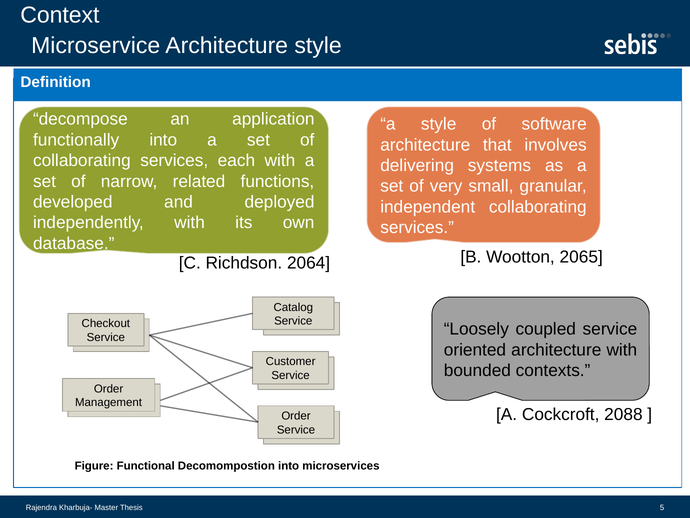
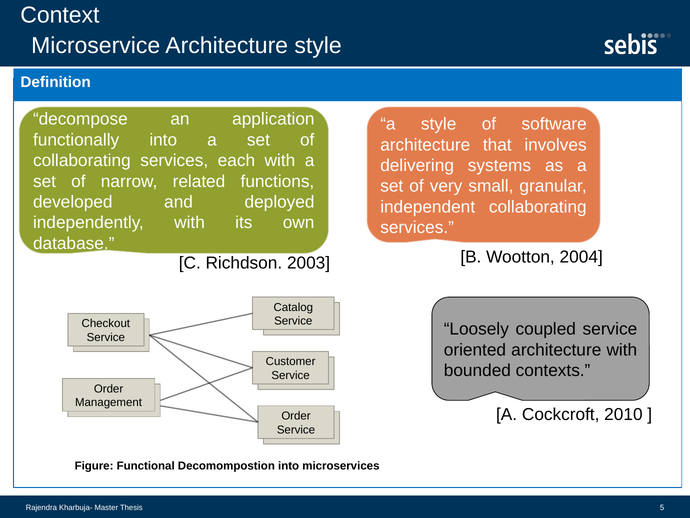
2065: 2065 -> 2004
2064: 2064 -> 2003
2088: 2088 -> 2010
